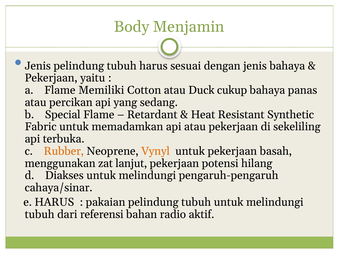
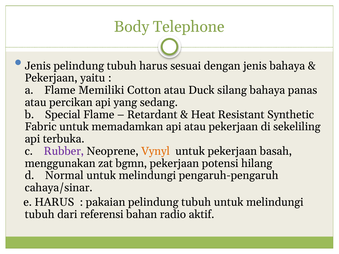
Menjamin: Menjamin -> Telephone
cukup: cukup -> silang
Rubber colour: orange -> purple
lanjut: lanjut -> bgmn
Diakses: Diakses -> Normal
